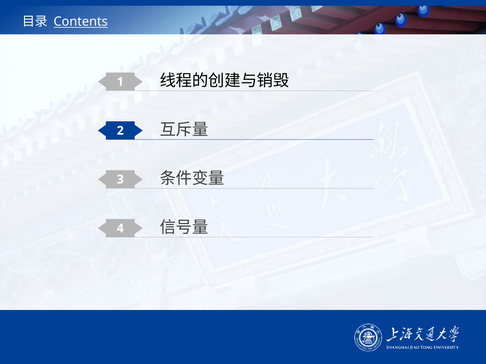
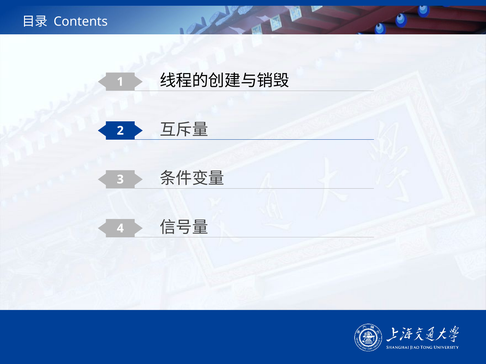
Contents underline: present -> none
